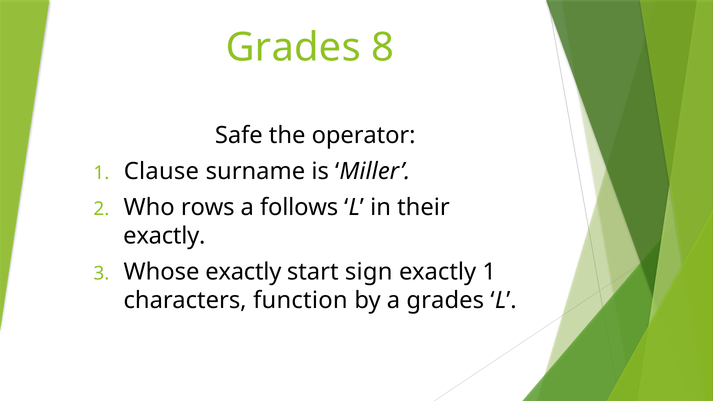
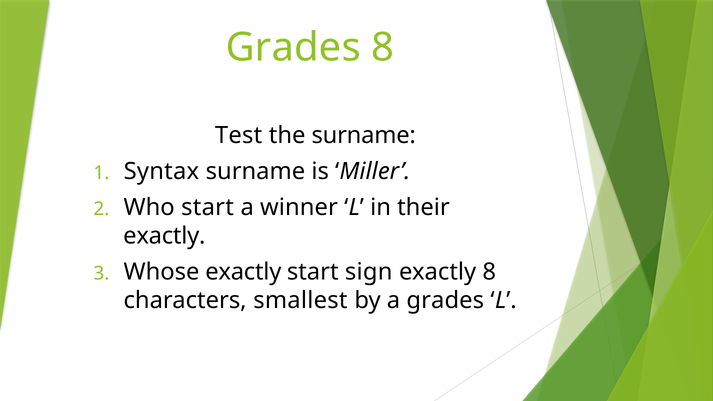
Safe: Safe -> Test
the operator: operator -> surname
Clause: Clause -> Syntax
Who rows: rows -> start
follows: follows -> winner
exactly 1: 1 -> 8
function: function -> smallest
